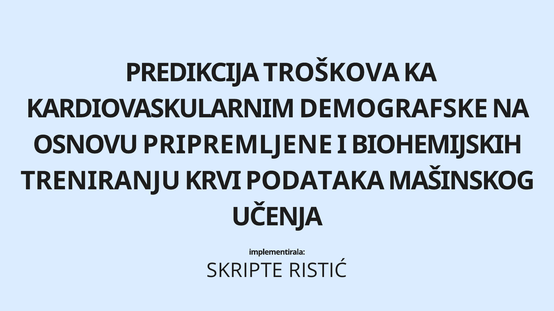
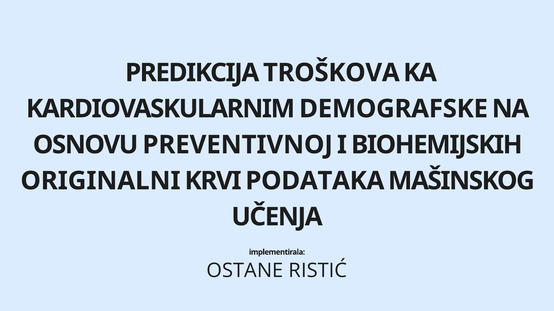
PRIPREMLJENE: PRIPREMLJENE -> PREVENTIVNOJ
TRENIRANJU: TRENIRANJU -> ORIGINALNI
SKRIPTE: SKRIPTE -> OSTANE
